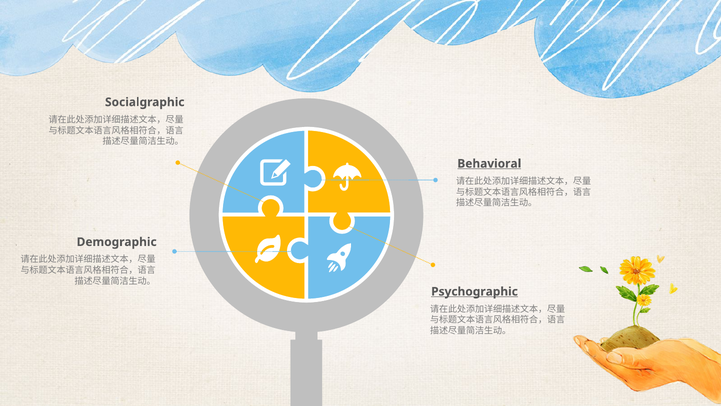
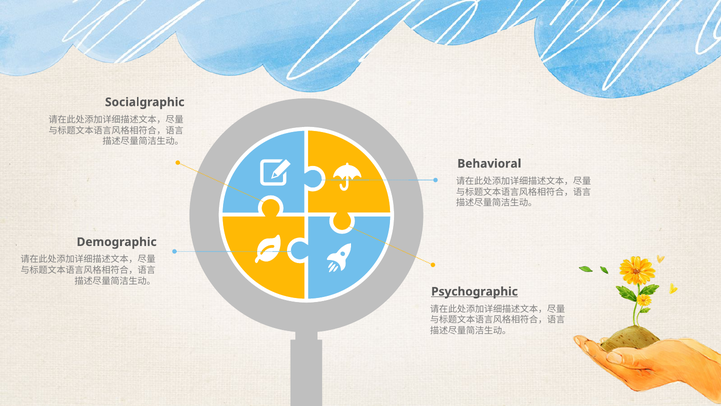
Behavioral underline: present -> none
